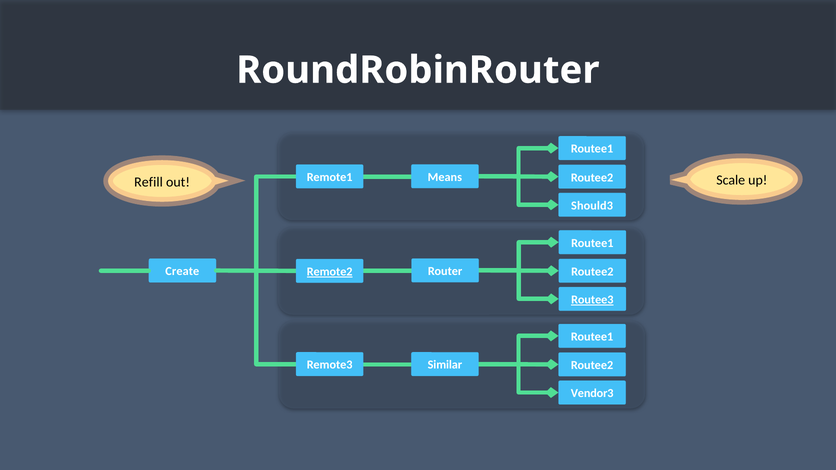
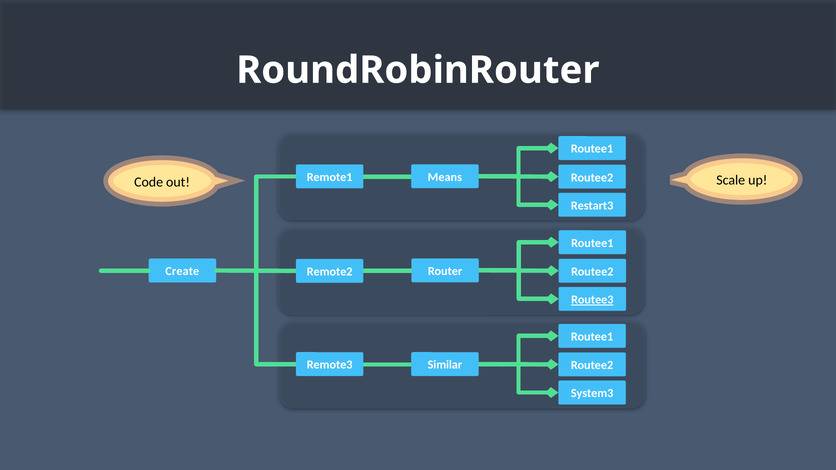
Refill: Refill -> Code
Should3: Should3 -> Restart3
Remote2 underline: present -> none
Vendor3: Vendor3 -> System3
